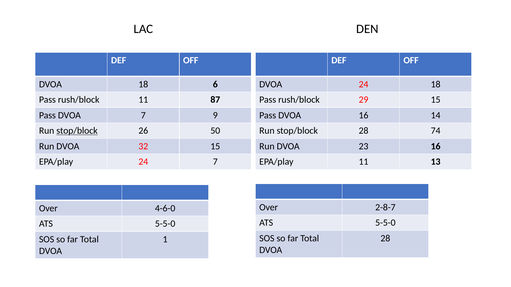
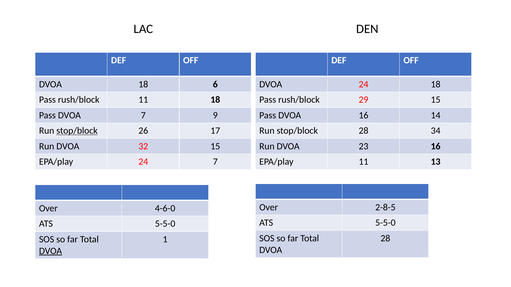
11 87: 87 -> 18
50: 50 -> 17
74: 74 -> 34
2-8-7: 2-8-7 -> 2-8-5
DVOA at (51, 251) underline: none -> present
